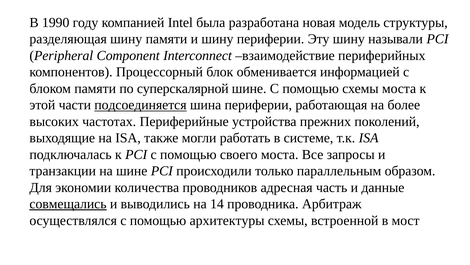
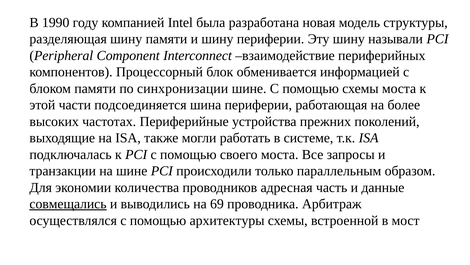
суперскалярной: суперскалярной -> синхронизации
подсоединяется underline: present -> none
14: 14 -> 69
